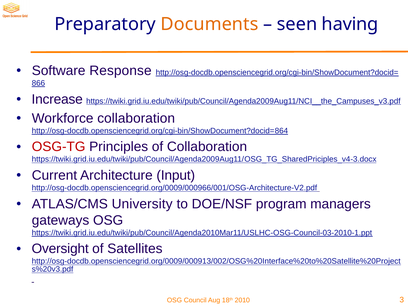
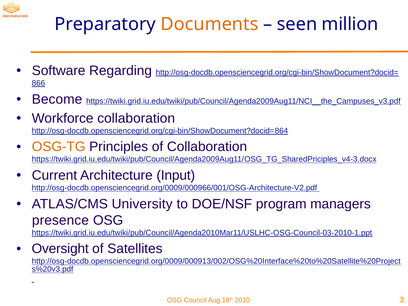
having: having -> million
Response: Response -> Regarding
Increase: Increase -> Become
OSG-TG colour: red -> orange
gateways: gateways -> presence
